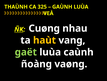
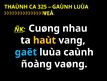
gaët colour: light green -> light blue
